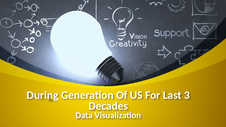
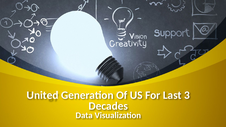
During: During -> United
